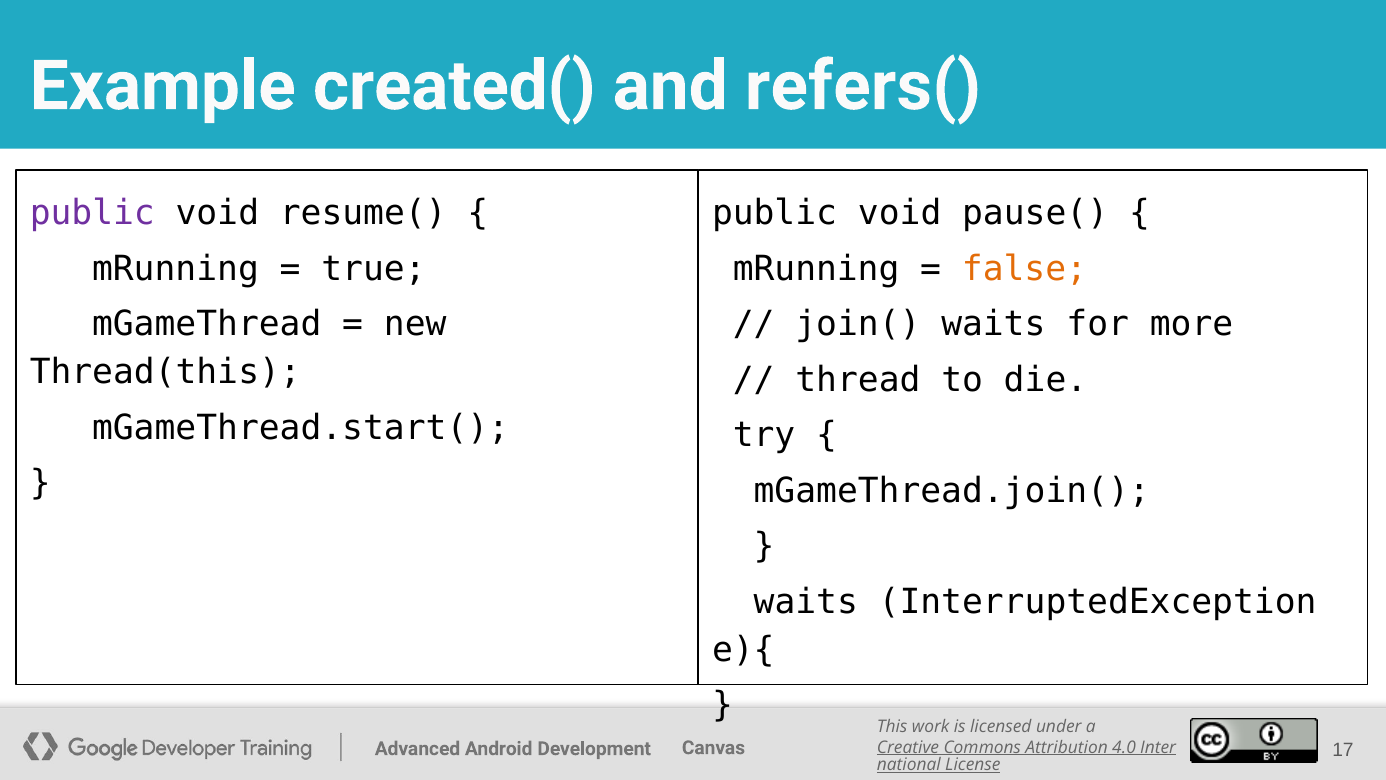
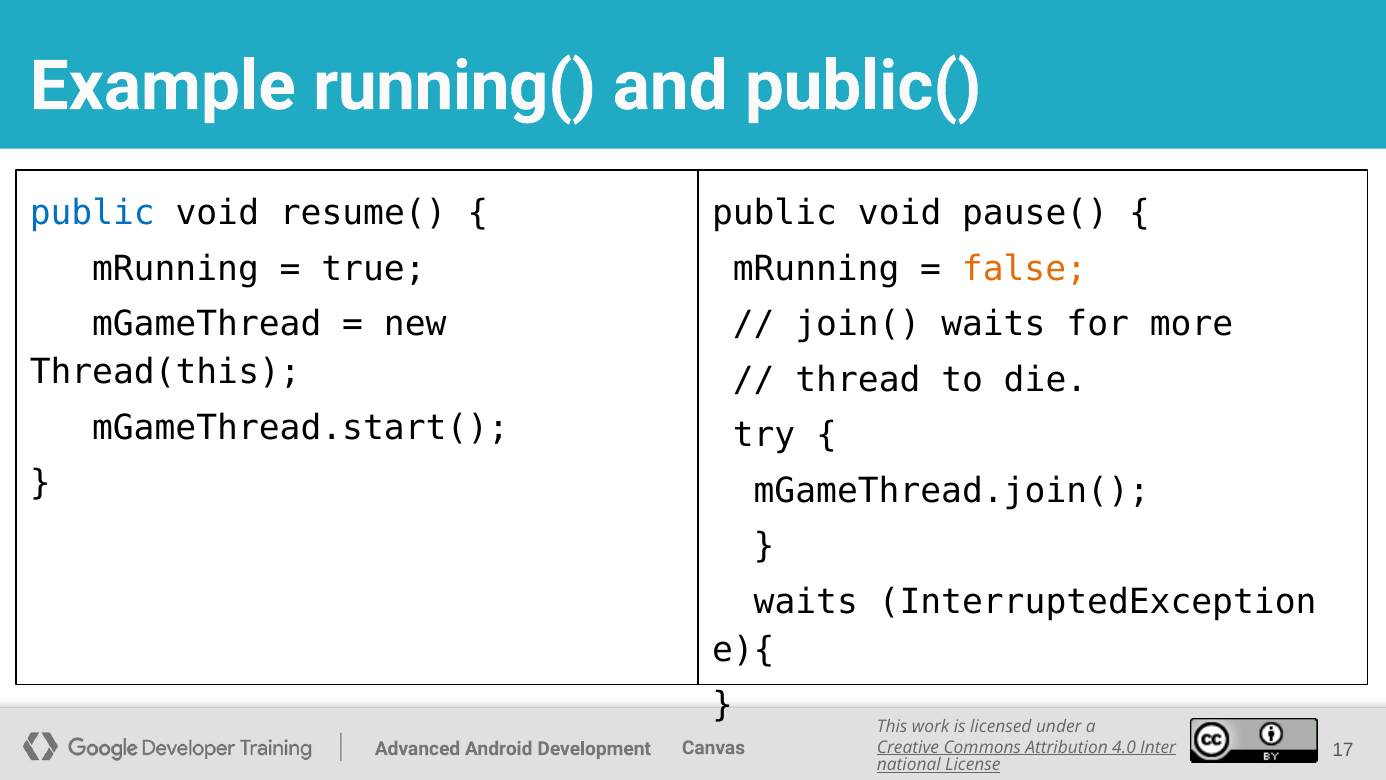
created(: created( -> running(
refers(: refers( -> public(
public at (92, 213) colour: purple -> blue
